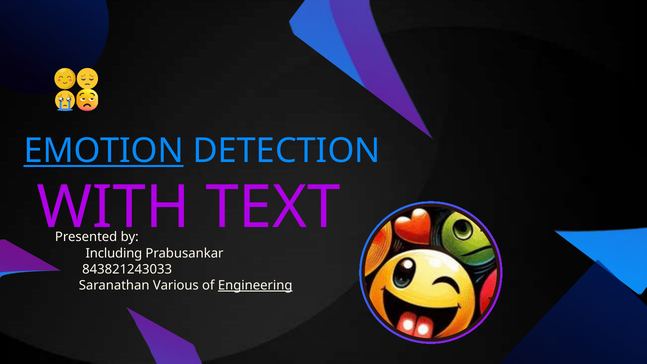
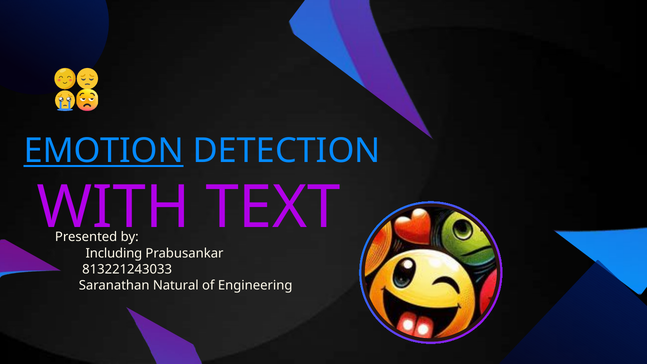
843821243033: 843821243033 -> 813221243033
Various: Various -> Natural
Engineering underline: present -> none
